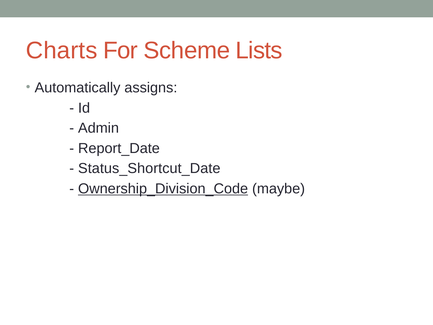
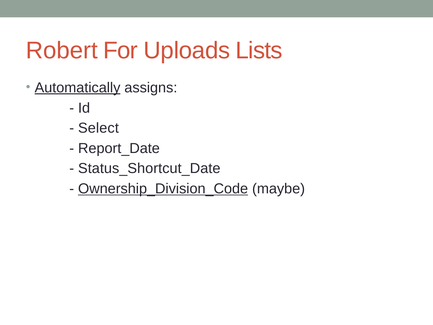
Charts: Charts -> Robert
Scheme: Scheme -> Uploads
Automatically underline: none -> present
Admin: Admin -> Select
